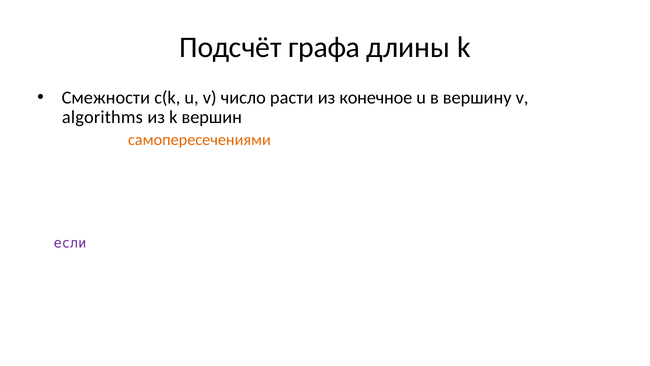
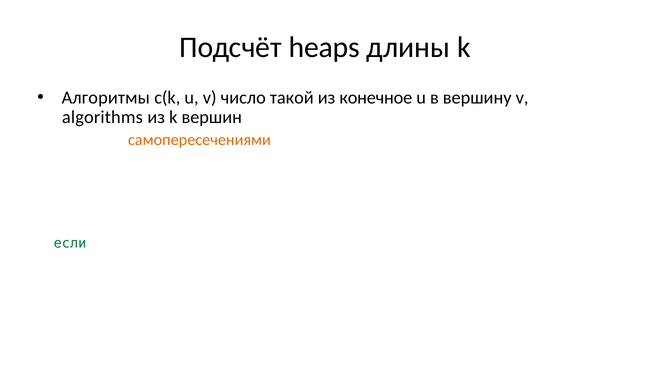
графа: графа -> heaps
Смежности: Смежности -> Алгоритмы
расти: расти -> такой
если at (70, 243) colour: purple -> green
